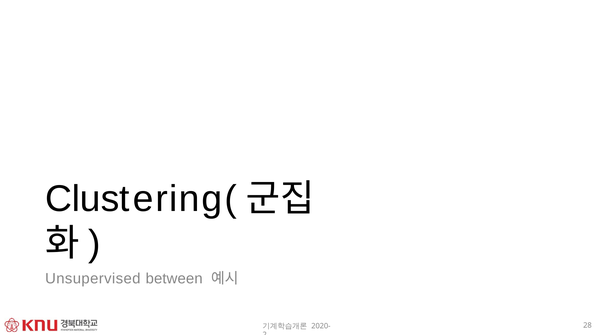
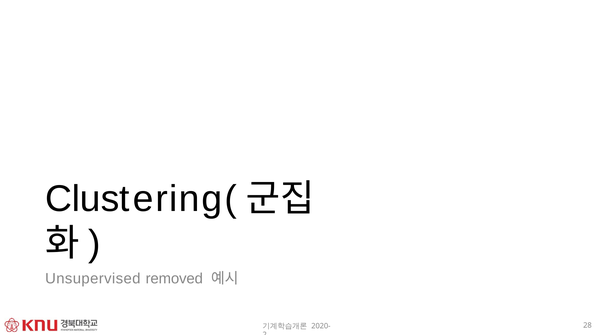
between: between -> removed
